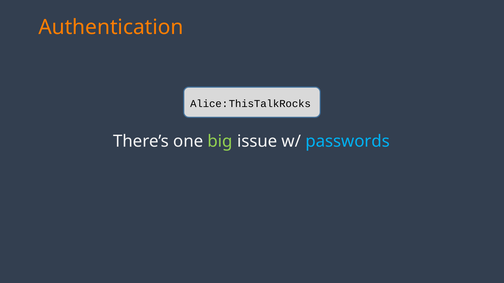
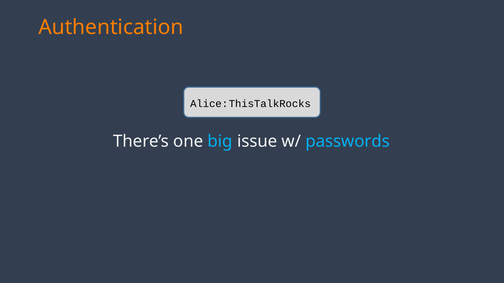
big colour: light green -> light blue
